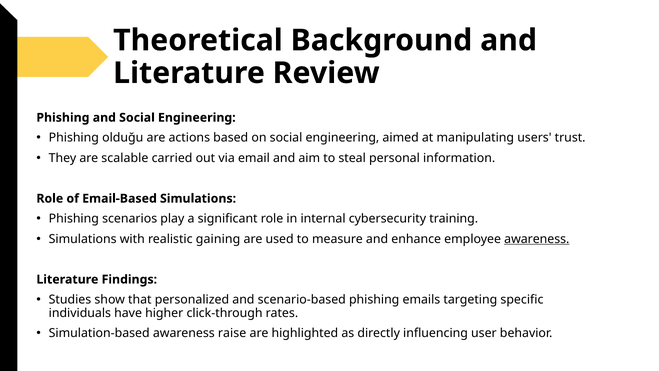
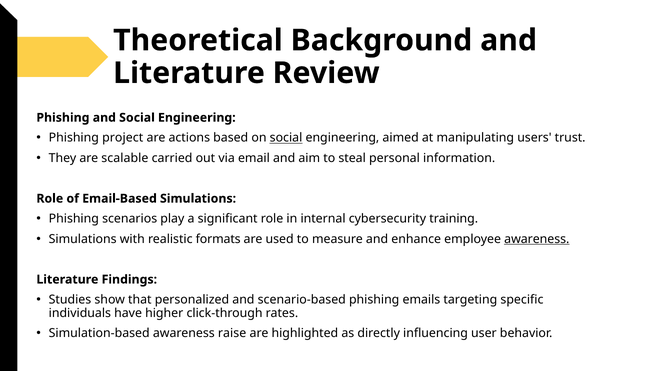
olduğu: olduğu -> project
social at (286, 138) underline: none -> present
gaining: gaining -> formats
